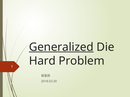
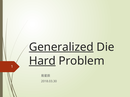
Hard underline: none -> present
